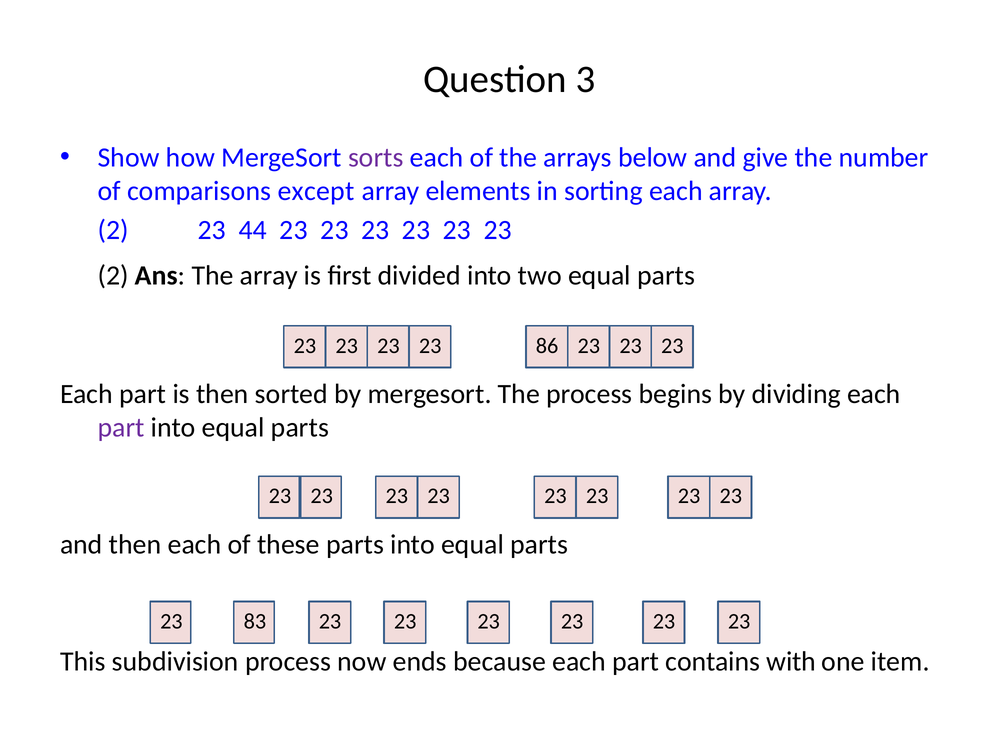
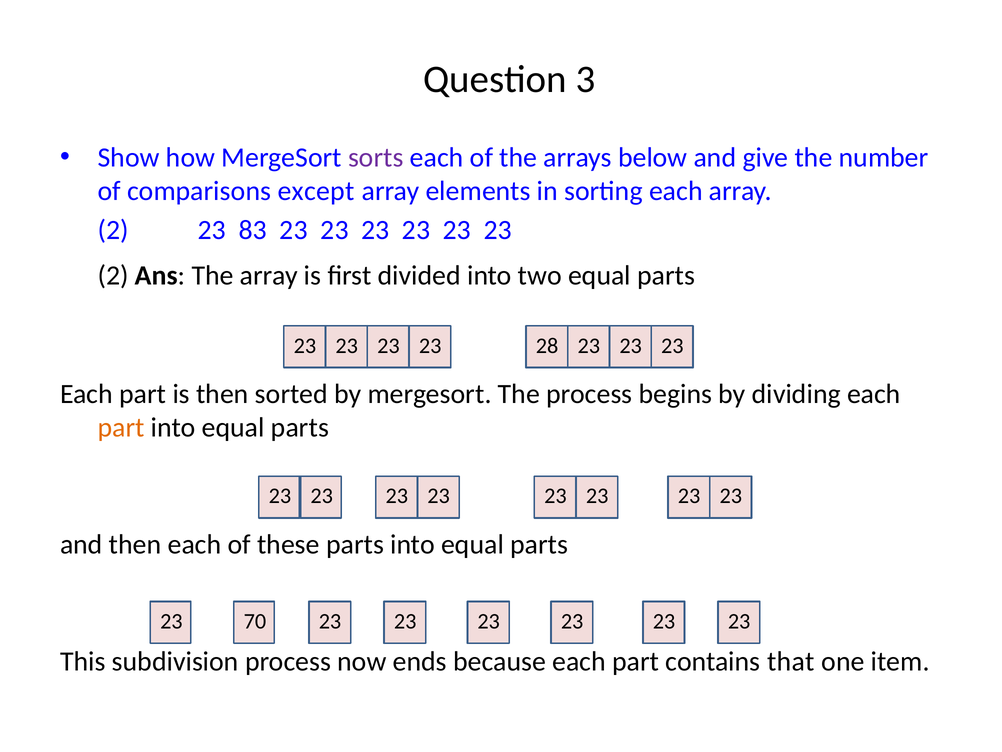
44: 44 -> 83
86: 86 -> 28
part at (121, 427) colour: purple -> orange
83: 83 -> 70
with: with -> that
